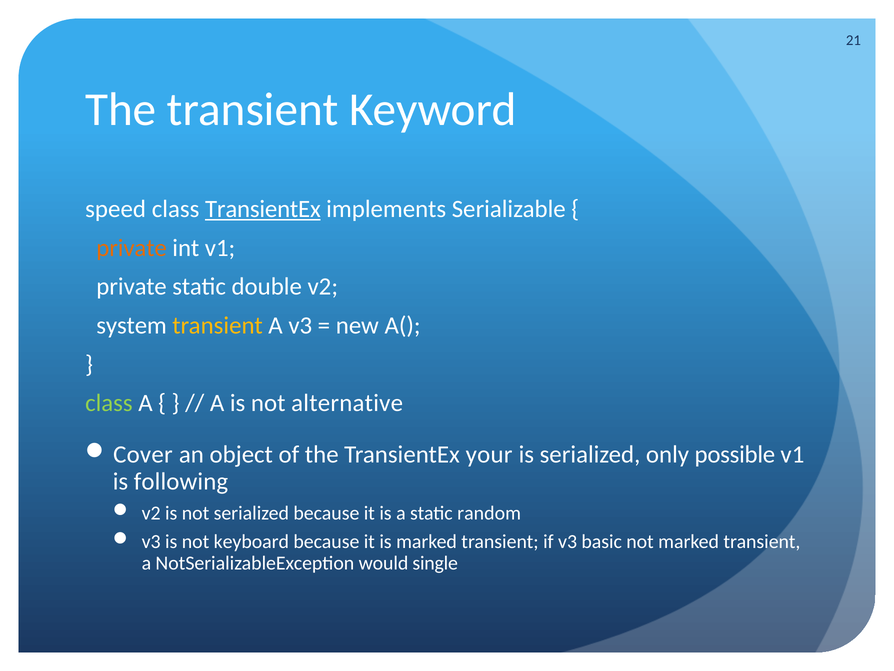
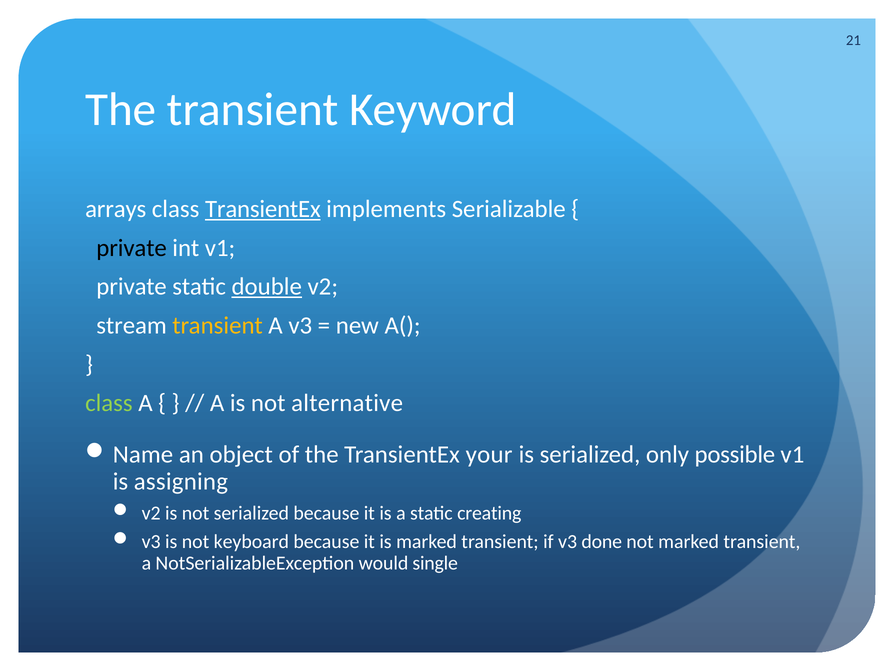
speed: speed -> arrays
private at (132, 248) colour: orange -> black
double underline: none -> present
system: system -> stream
Cover: Cover -> Name
following: following -> assigning
random: random -> creating
basic: basic -> done
